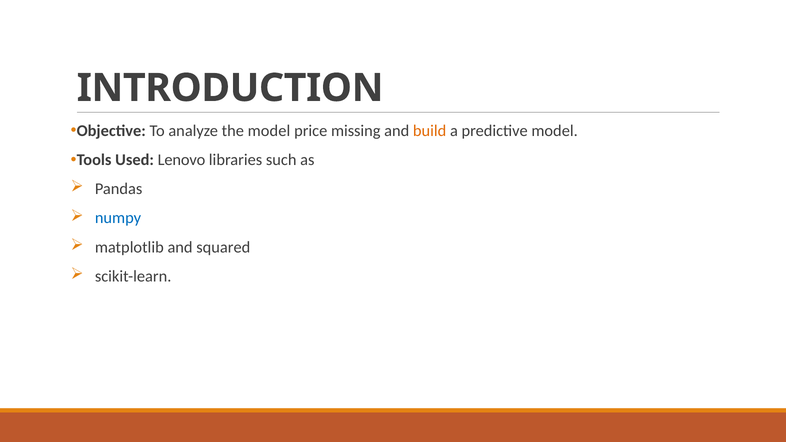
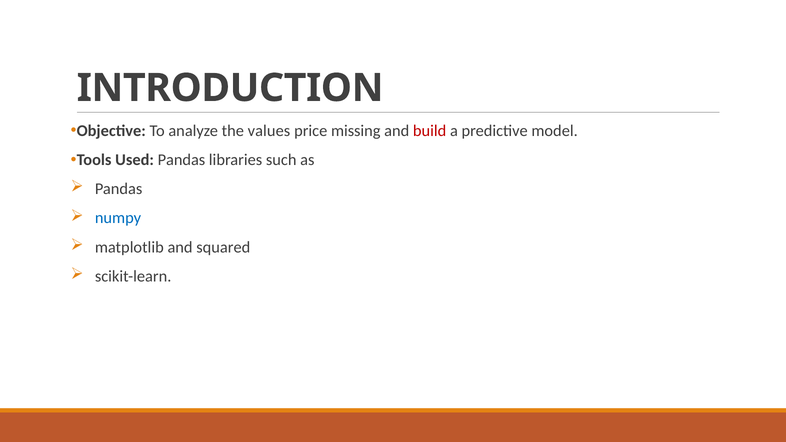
the model: model -> values
build colour: orange -> red
Used Lenovo: Lenovo -> Pandas
